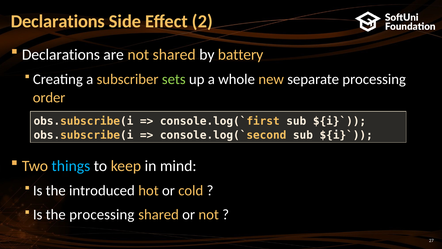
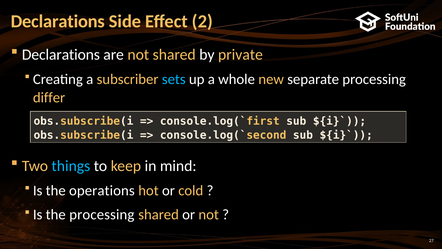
battery: battery -> private
sets colour: light green -> light blue
order: order -> differ
introduced: introduced -> operations
